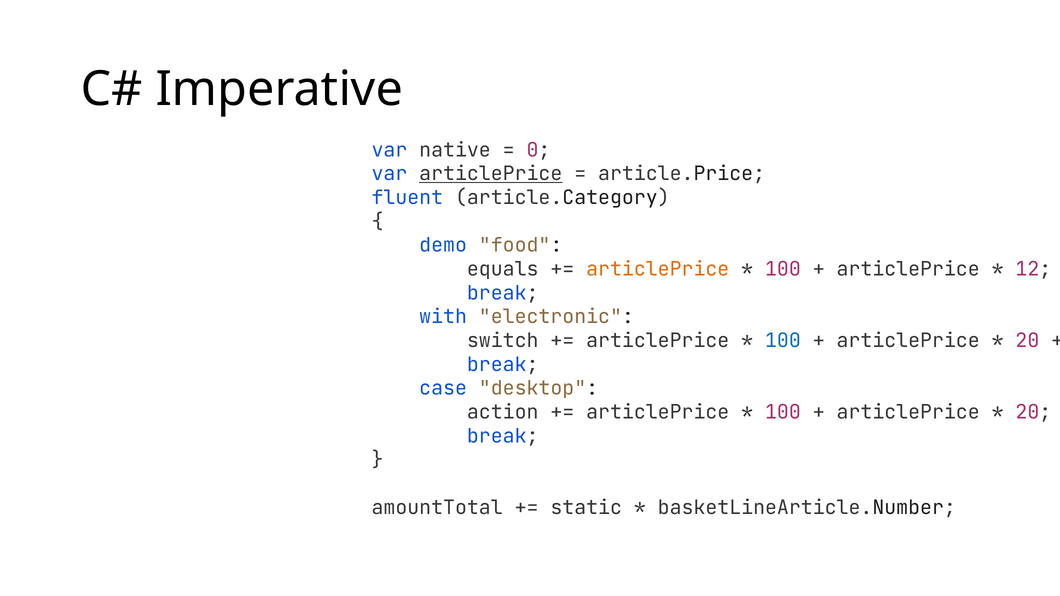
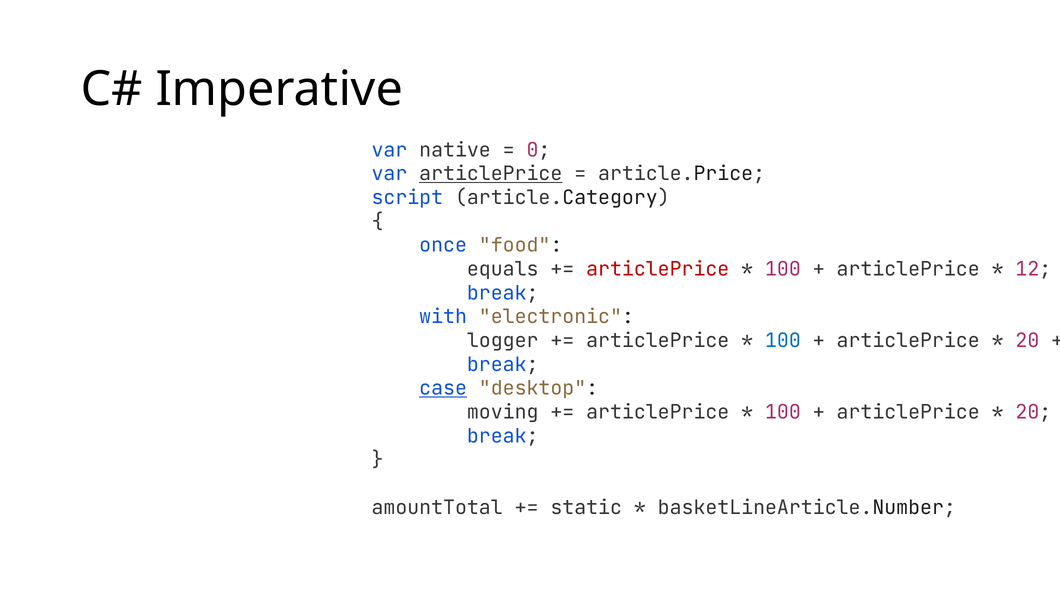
fluent: fluent -> script
demo: demo -> once
articlePrice at (658, 269) colour: orange -> red
switch: switch -> logger
case underline: none -> present
action: action -> moving
